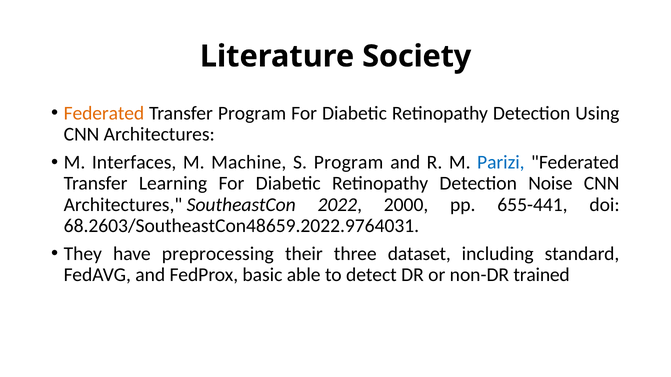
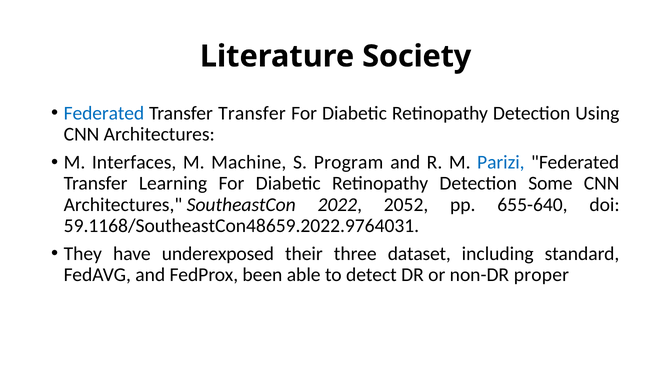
Federated at (104, 113) colour: orange -> blue
Transfer Program: Program -> Transfer
Noise: Noise -> Some
2000: 2000 -> 2052
655-441: 655-441 -> 655-640
68.2603/SoutheastCon48659.2022.9764031: 68.2603/SoutheastCon48659.2022.9764031 -> 59.1168/SoutheastCon48659.2022.9764031
preprocessing: preprocessing -> underexposed
basic: basic -> been
trained: trained -> proper
